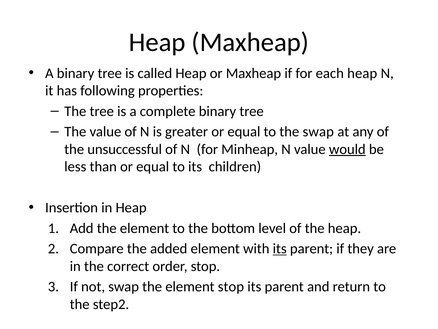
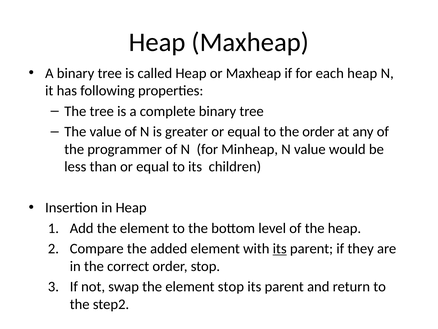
the swap: swap -> order
unsuccessful: unsuccessful -> programmer
would underline: present -> none
